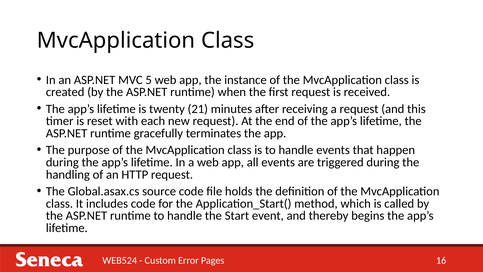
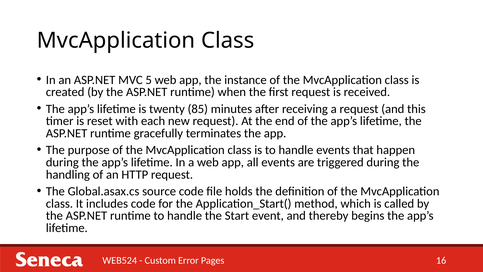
21: 21 -> 85
